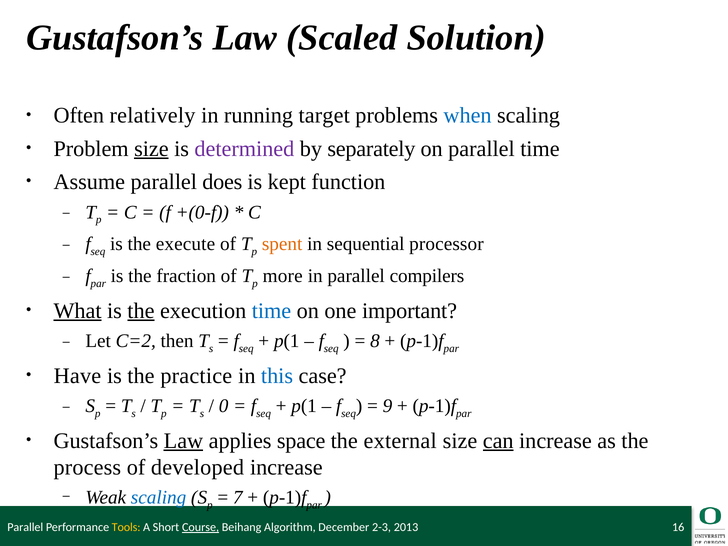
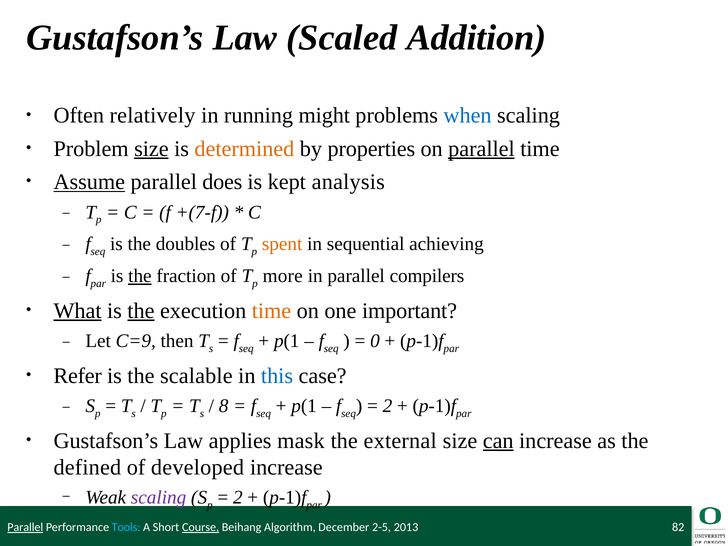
Solution: Solution -> Addition
target: target -> might
determined colour: purple -> orange
separately: separately -> properties
parallel at (481, 149) underline: none -> present
Assume underline: none -> present
function: function -> analysis
+(0-f: +(0-f -> +(7-f
execute: execute -> doubles
processor: processor -> achieving
the at (140, 276) underline: none -> present
time at (271, 311) colour: blue -> orange
C=2: C=2 -> C=9
8: 8 -> 0
Have: Have -> Refer
practice: practice -> scalable
0: 0 -> 8
9 at (387, 406): 9 -> 2
Law at (183, 441) underline: present -> none
space: space -> mask
process: process -> defined
scaling at (159, 497) colour: blue -> purple
7 at (238, 497): 7 -> 2
Parallel at (25, 527) underline: none -> present
Tools colour: yellow -> light blue
2-3: 2-3 -> 2-5
16: 16 -> 82
